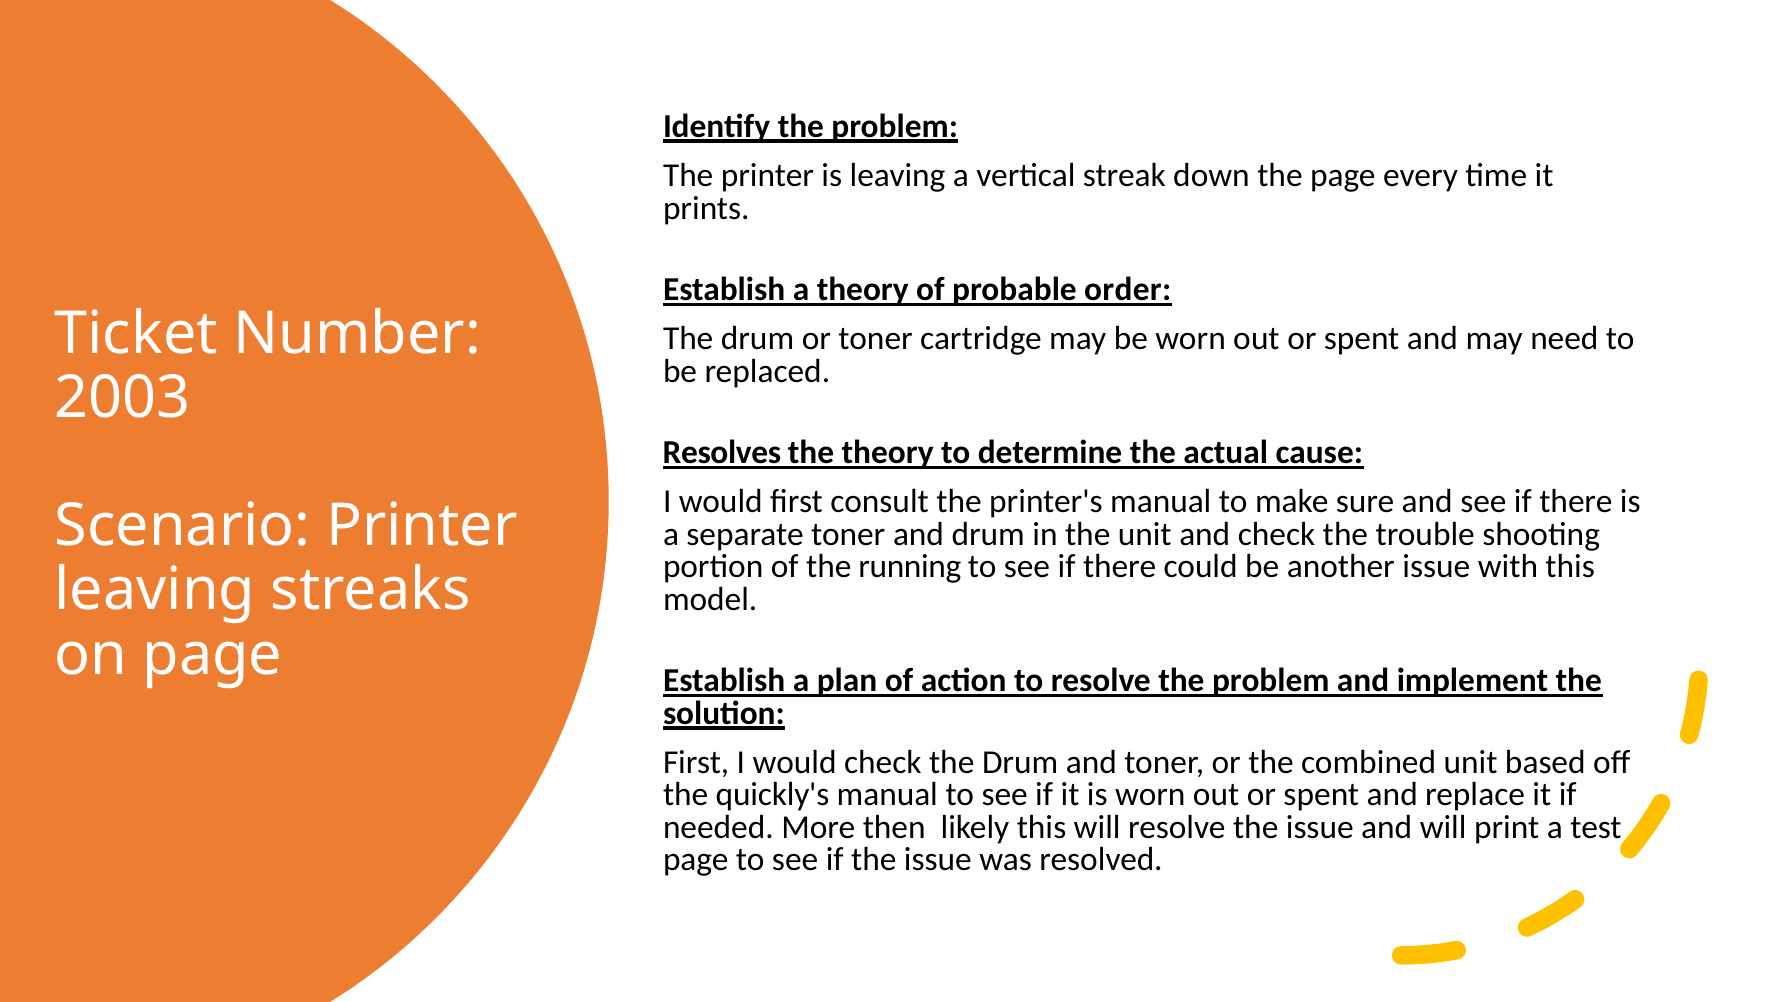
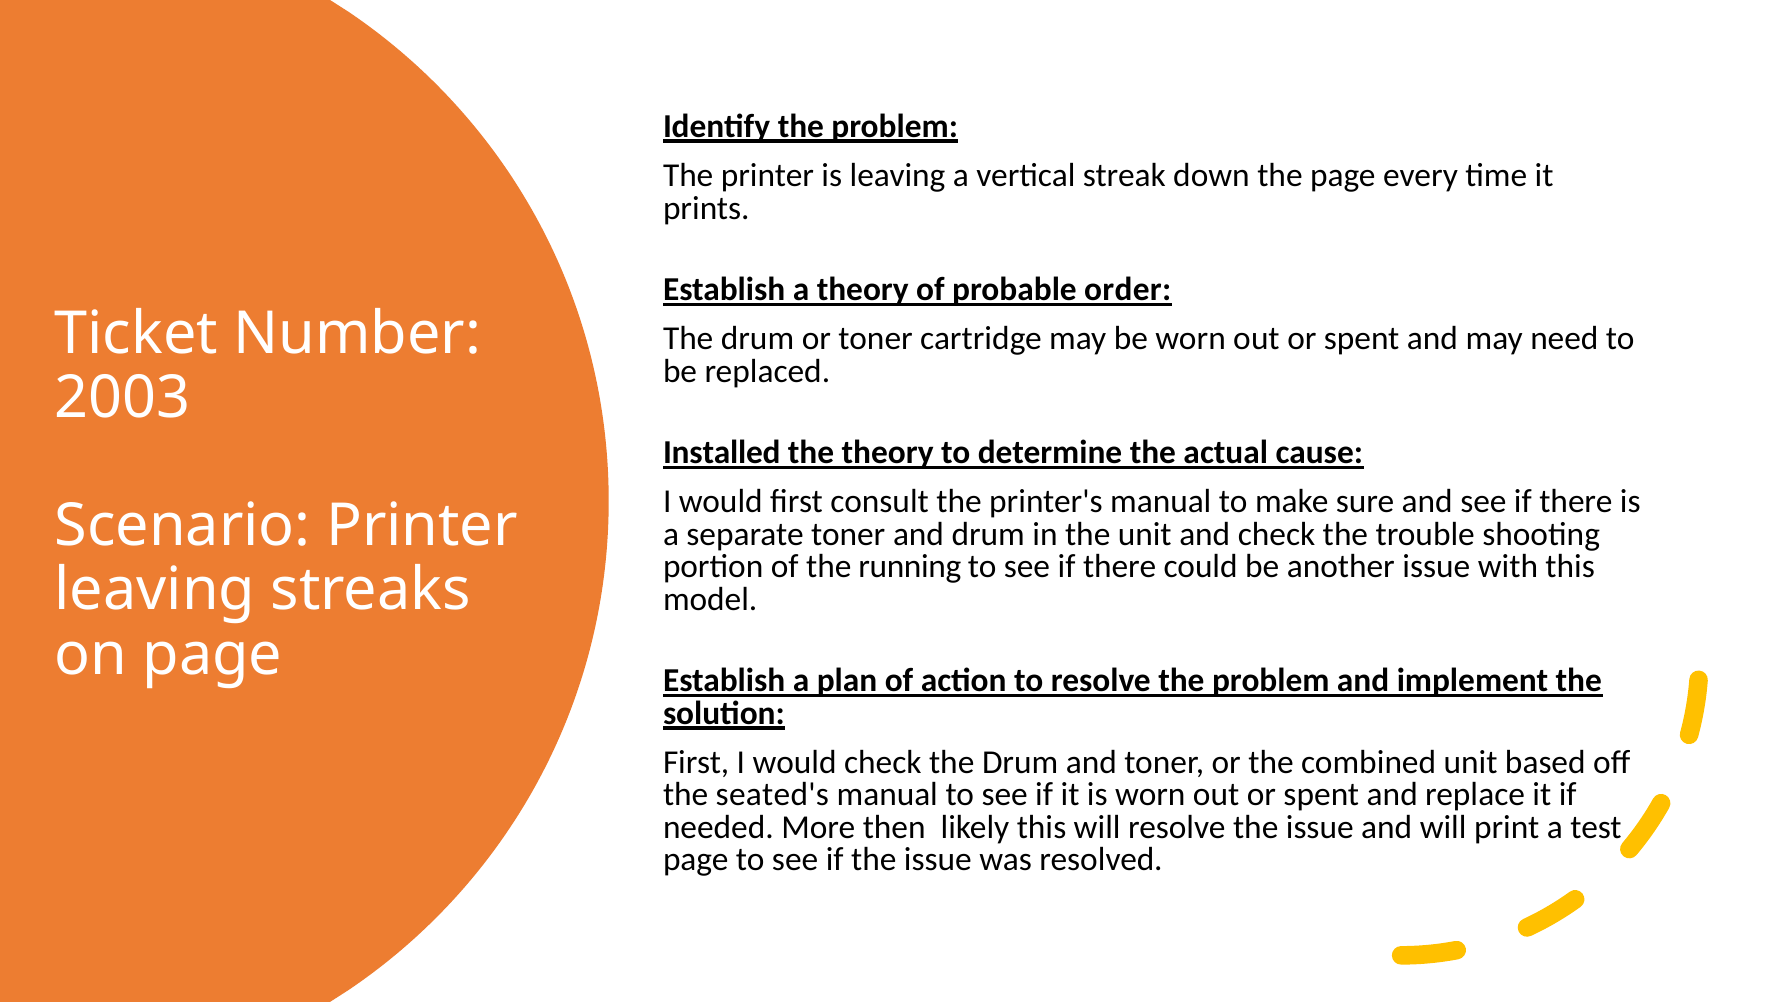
Resolves: Resolves -> Installed
quickly's: quickly's -> seated's
